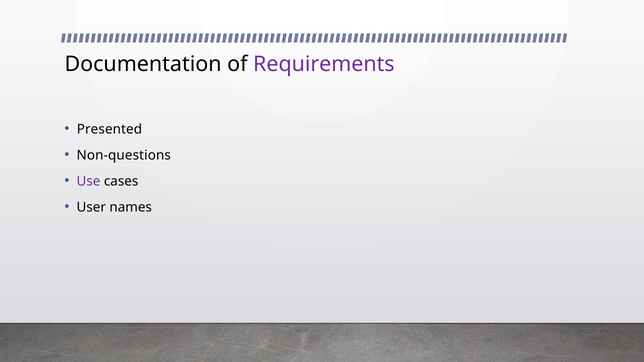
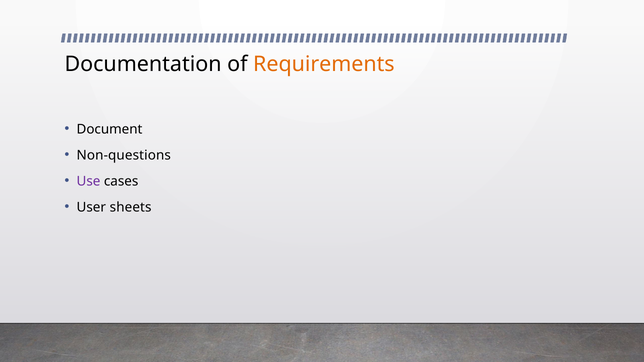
Requirements colour: purple -> orange
Presented: Presented -> Document
names: names -> sheets
